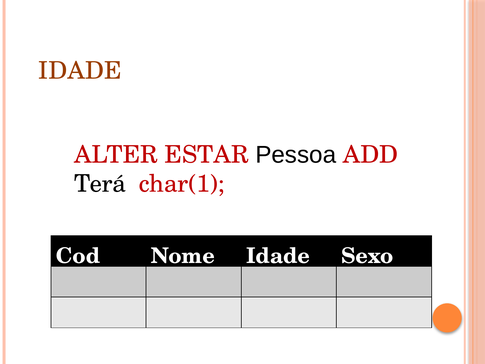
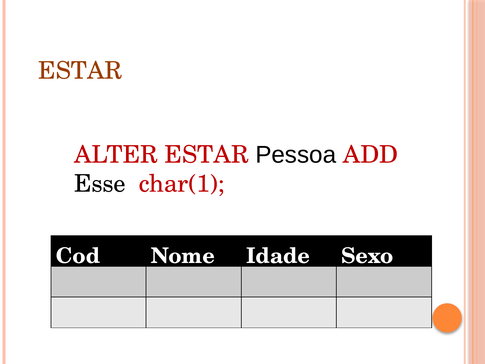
IDADE at (80, 71): IDADE -> ESTAR
Terá: Terá -> Esse
